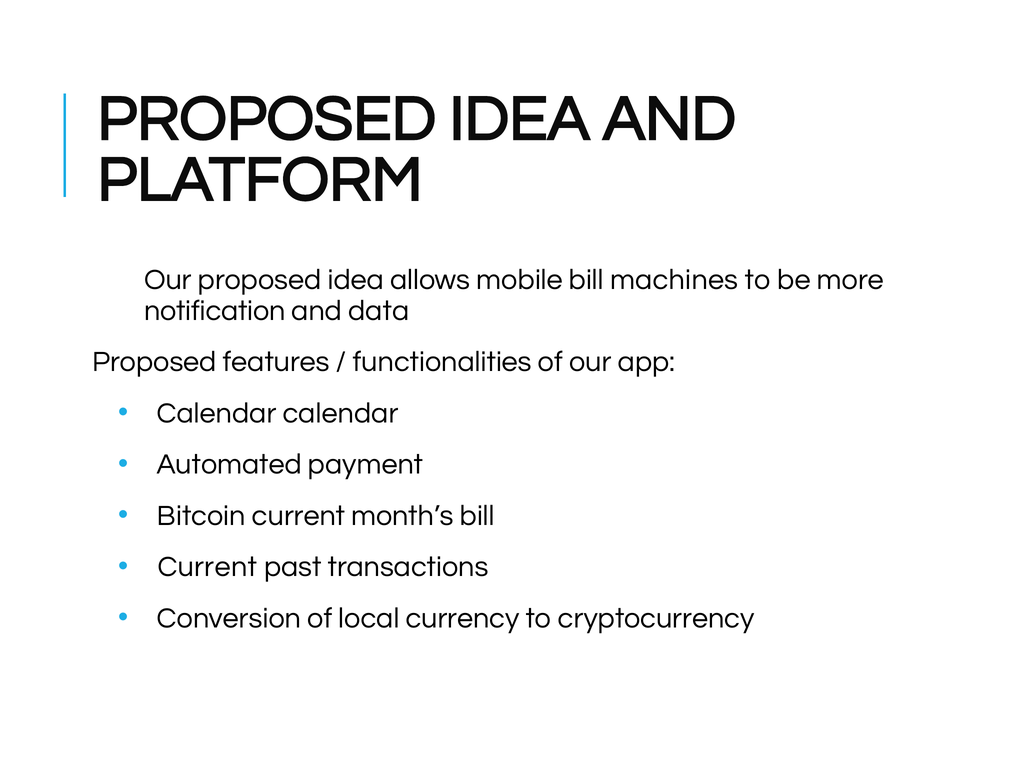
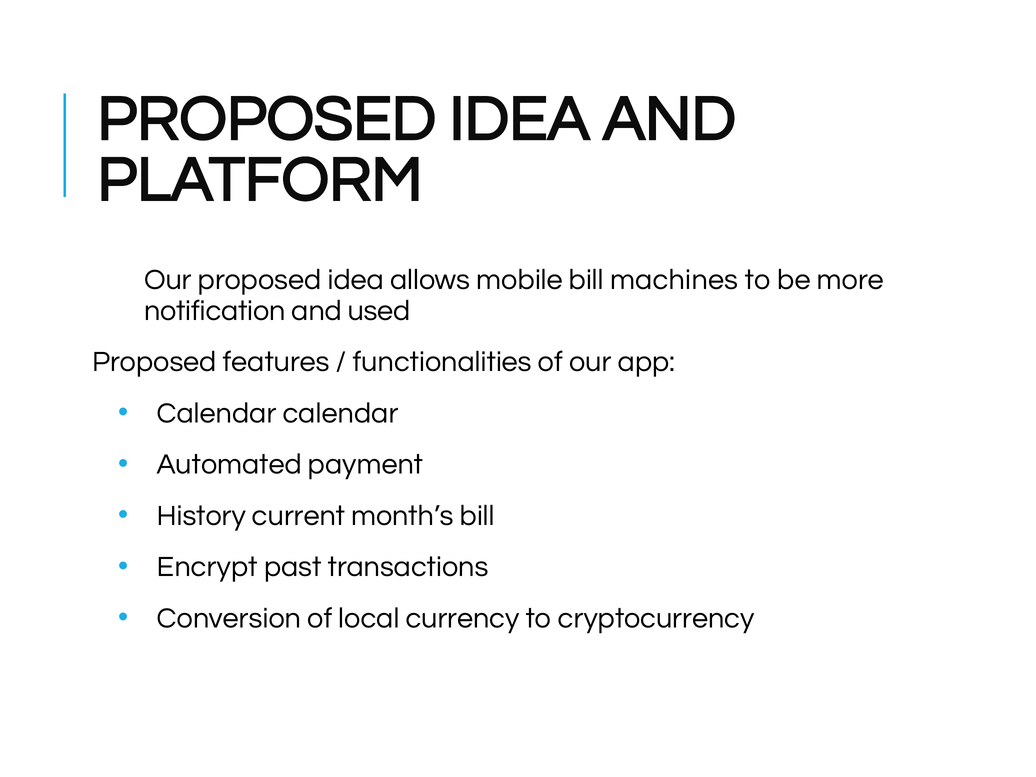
data: data -> used
Bitcoin: Bitcoin -> History
Current at (207, 567): Current -> Encrypt
